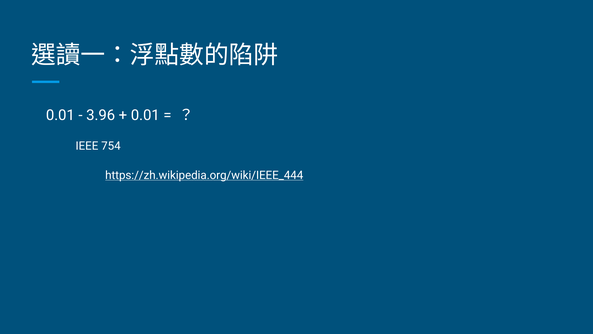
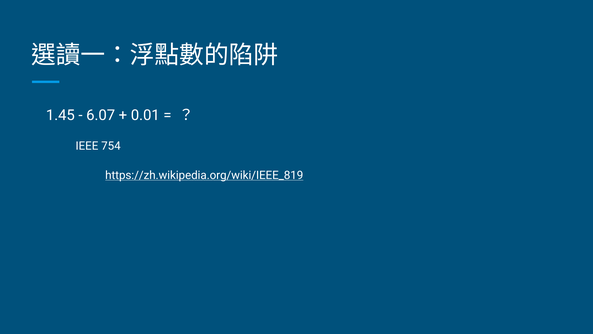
0.01 at (60, 115): 0.01 -> 1.45
3.96: 3.96 -> 6.07
https://zh.wikipedia.org/wiki/IEEE_444: https://zh.wikipedia.org/wiki/IEEE_444 -> https://zh.wikipedia.org/wiki/IEEE_819
